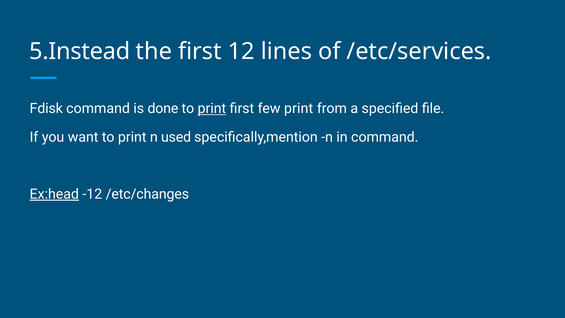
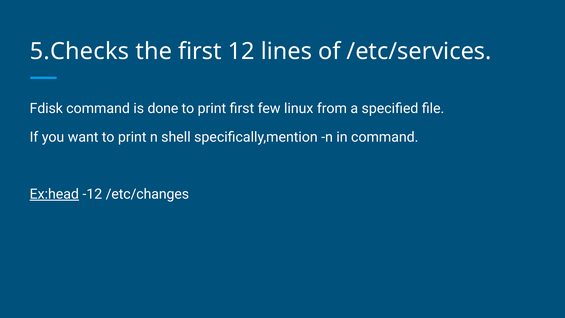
5.Instead: 5.Instead -> 5.Checks
print at (212, 109) underline: present -> none
few print: print -> linux
used: used -> shell
